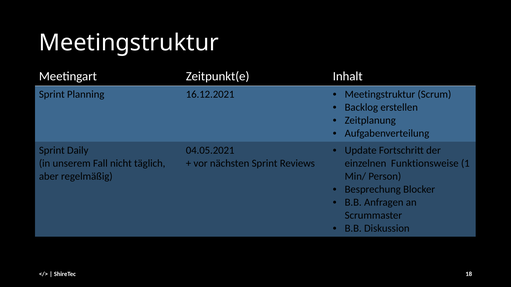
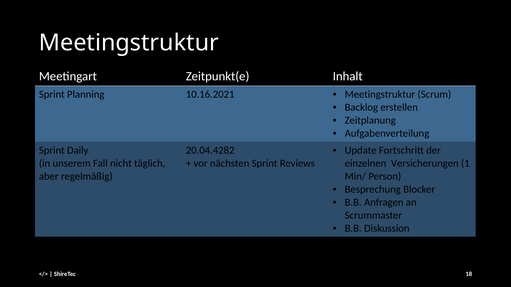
16.12.2021: 16.12.2021 -> 10.16.2021
04.05.2021: 04.05.2021 -> 20.04.4282
Funktionsweise: Funktionsweise -> Versicherungen
